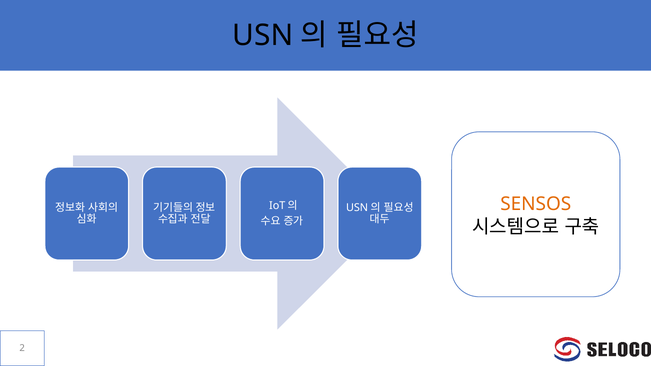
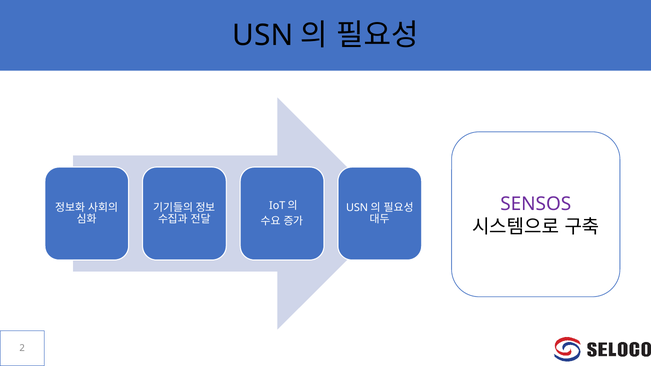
SENSOS colour: orange -> purple
